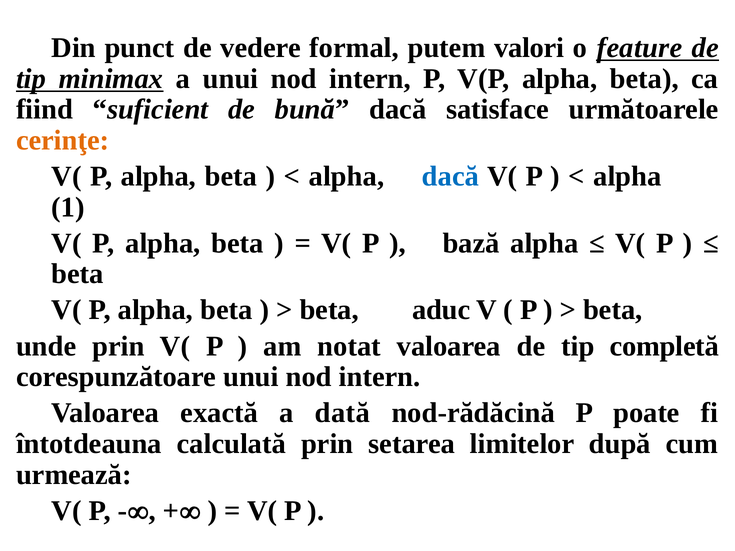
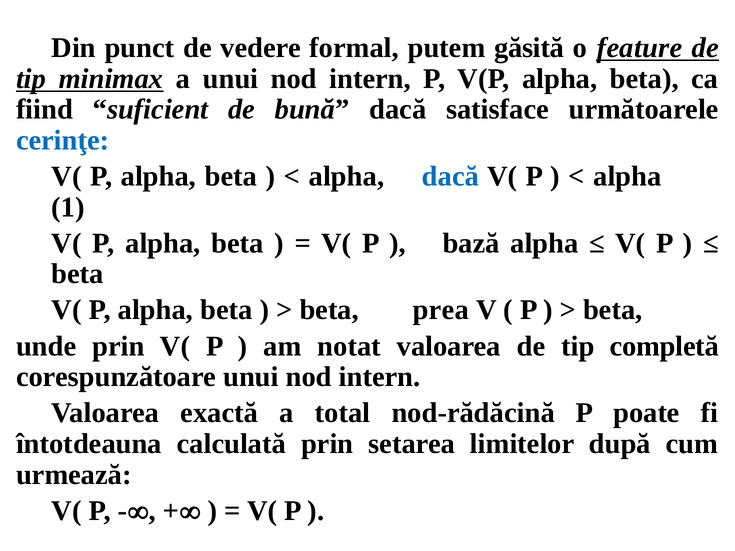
valori: valori -> găsită
cerinţe colour: orange -> blue
aduc: aduc -> prea
dată: dată -> total
